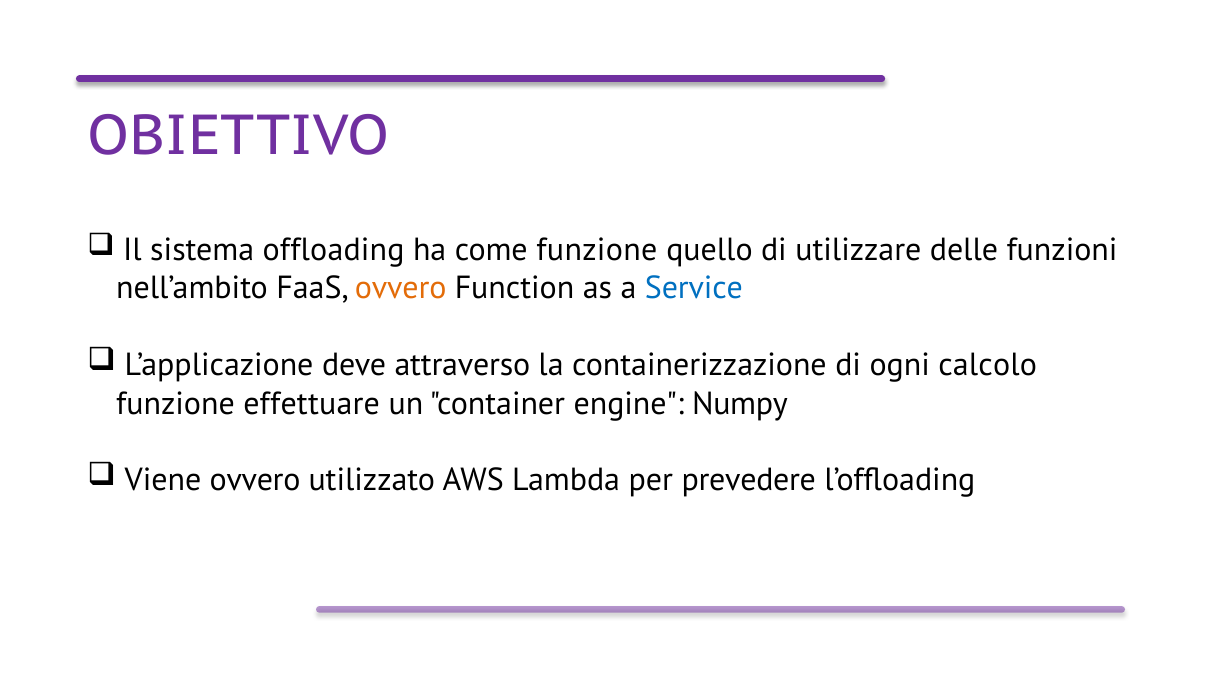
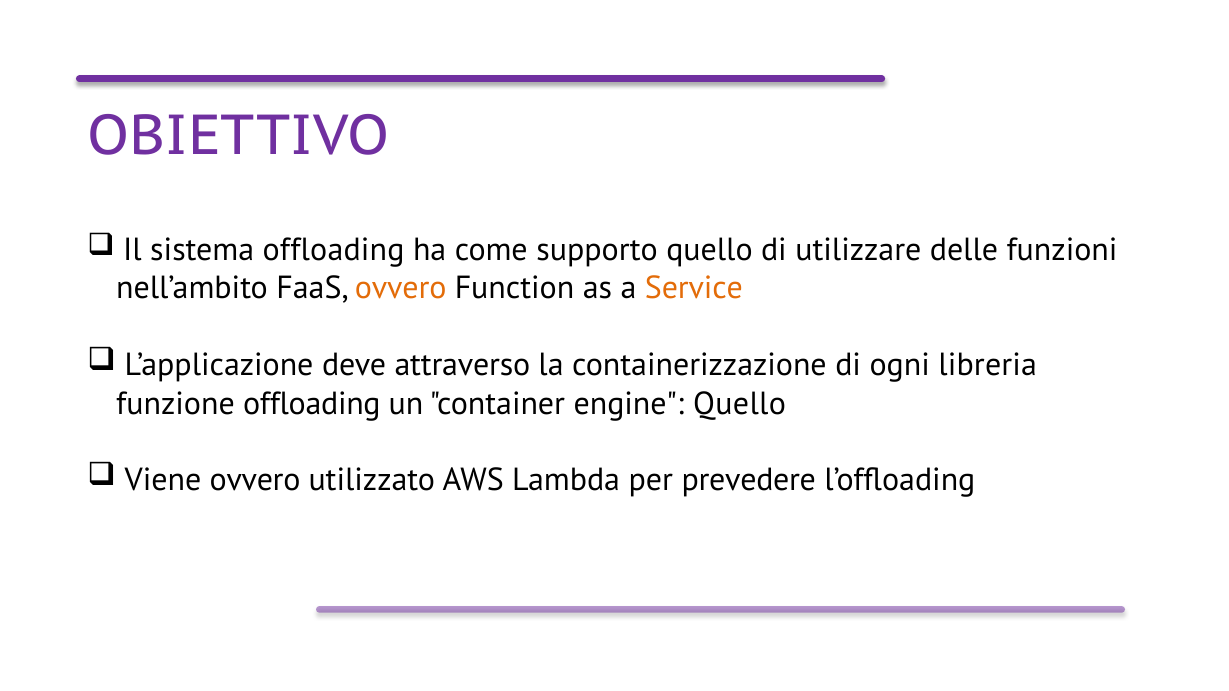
come funzione: funzione -> supporto
Service colour: blue -> orange
calcolo: calcolo -> libreria
funzione effettuare: effettuare -> offloading
engine Numpy: Numpy -> Quello
